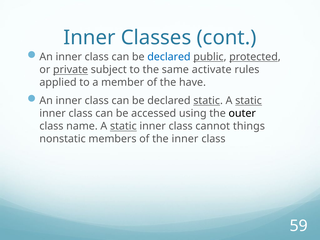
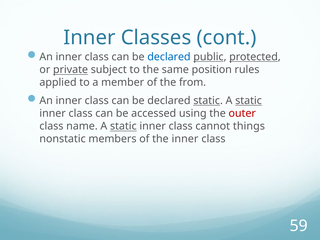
activate: activate -> position
have: have -> from
outer colour: black -> red
